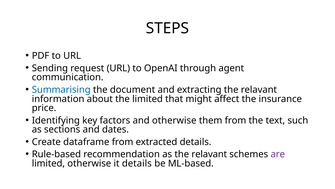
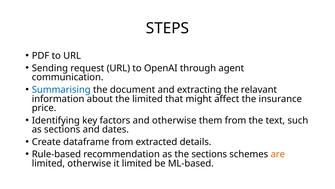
as the relavant: relavant -> sections
are colour: purple -> orange
it details: details -> limited
